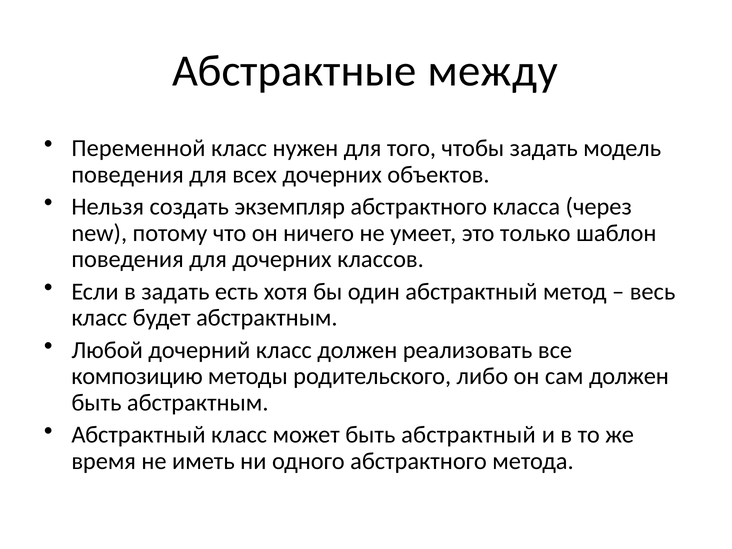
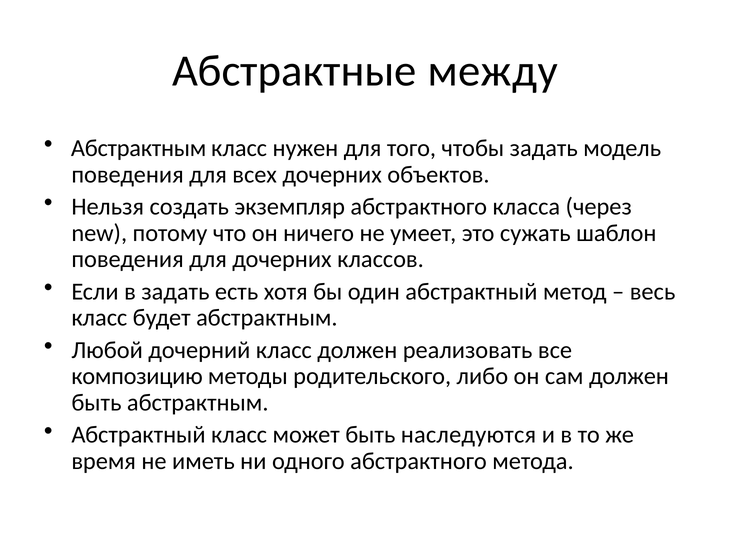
Переменной at (138, 148): Переменной -> Абстрактным
только: только -> сужать
быть абстрактный: абстрактный -> наследуются
